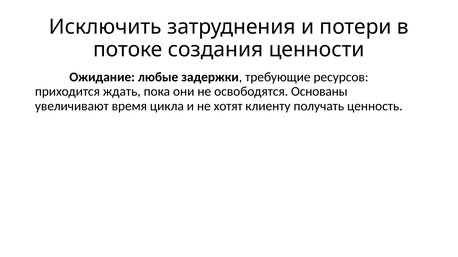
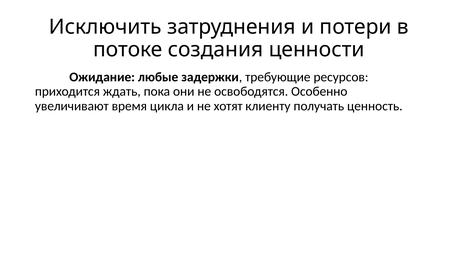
Основаны: Основаны -> Особенно
